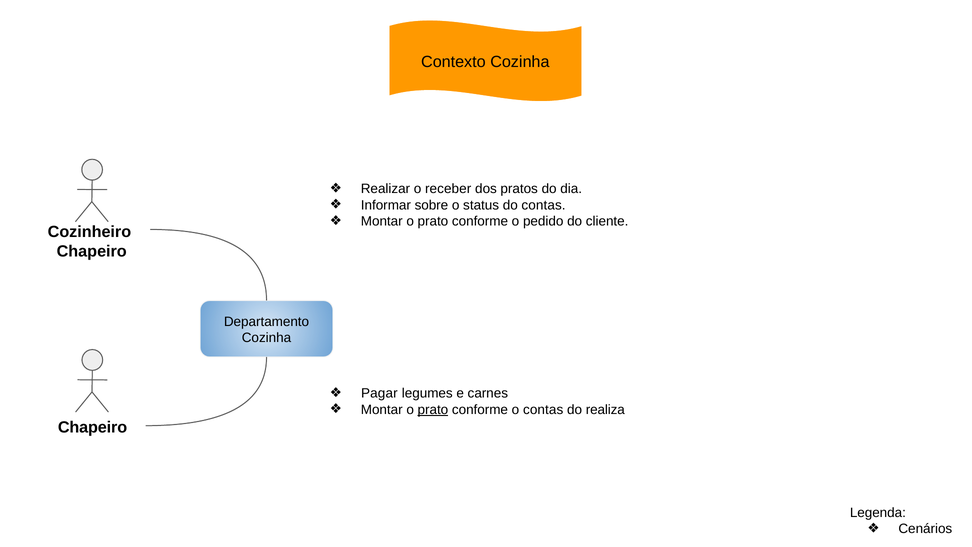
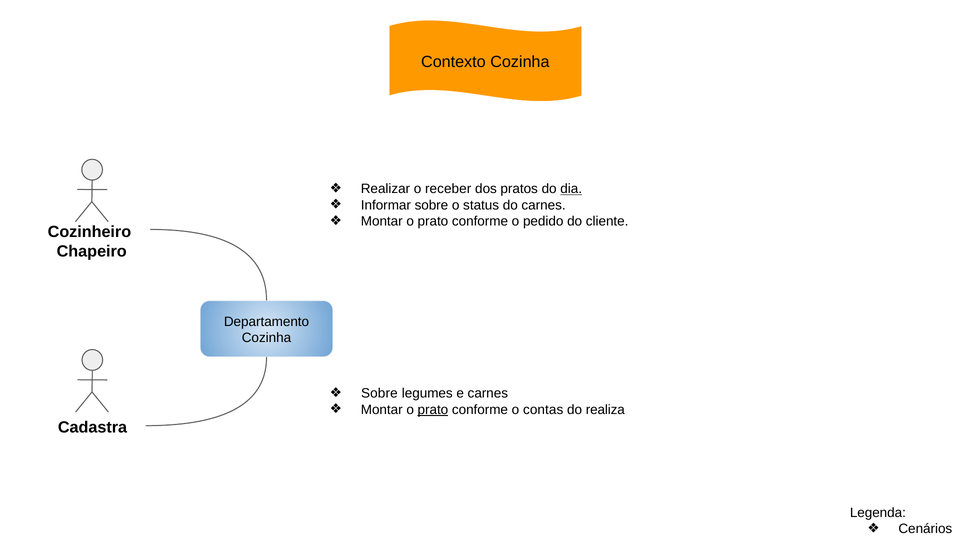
dia underline: none -> present
do contas: contas -> carnes
Pagar at (379, 393): Pagar -> Sobre
Chapeiro at (93, 427): Chapeiro -> Cadastra
